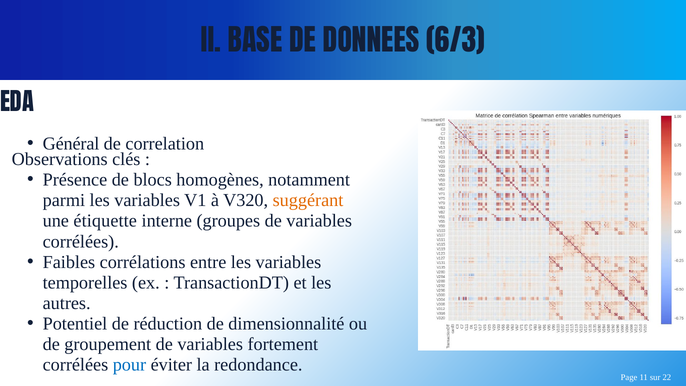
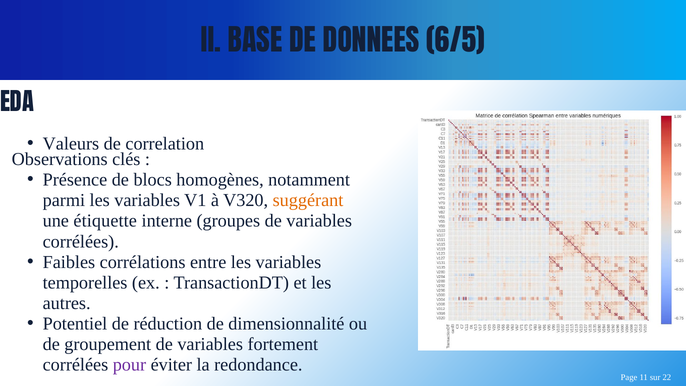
6/3: 6/3 -> 6/5
Général: Général -> Valeurs
pour colour: blue -> purple
